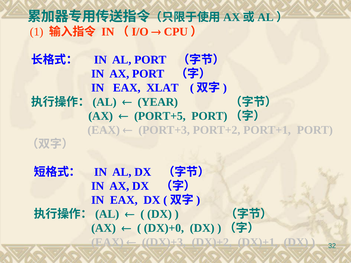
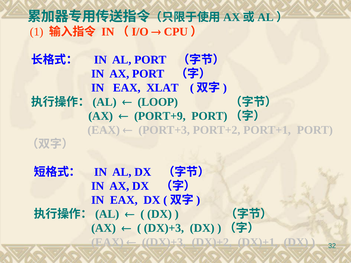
YEAR: YEAR -> LOOP
PORT+5: PORT+5 -> PORT+9
DX)+0 at (164, 228): DX)+0 -> DX)+3
